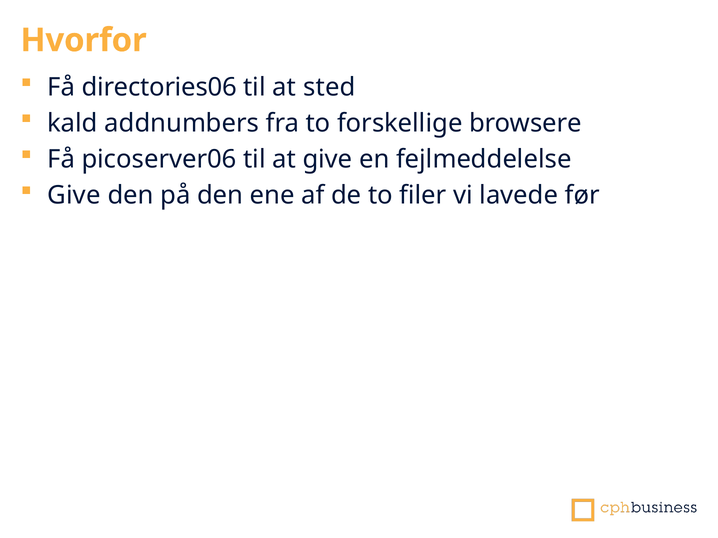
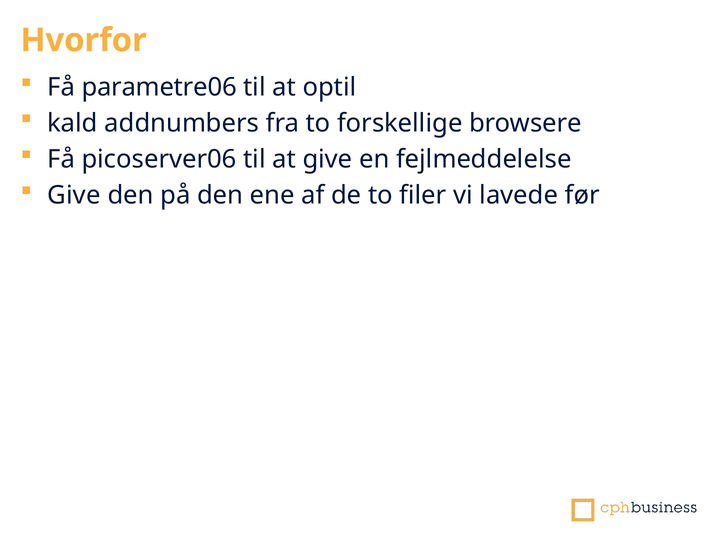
directories06: directories06 -> parametre06
sted: sted -> optil
